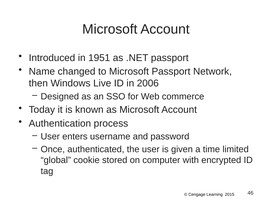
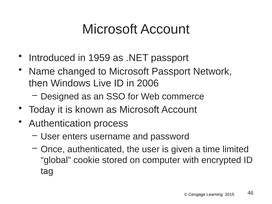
1951: 1951 -> 1959
